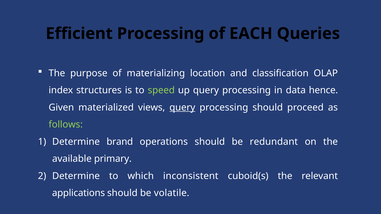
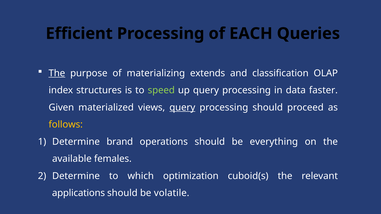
The at (57, 73) underline: none -> present
location: location -> extends
hence: hence -> faster
follows colour: light green -> yellow
redundant: redundant -> everything
primary: primary -> females
inconsistent: inconsistent -> optimization
